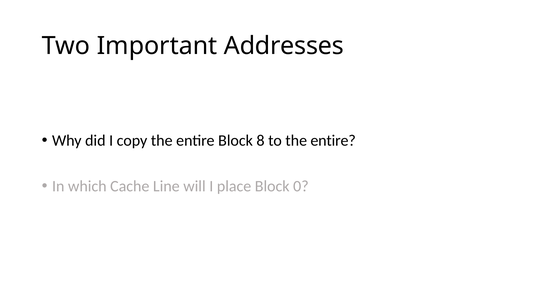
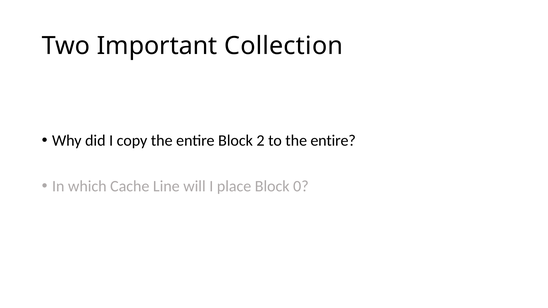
Addresses: Addresses -> Collection
8: 8 -> 2
